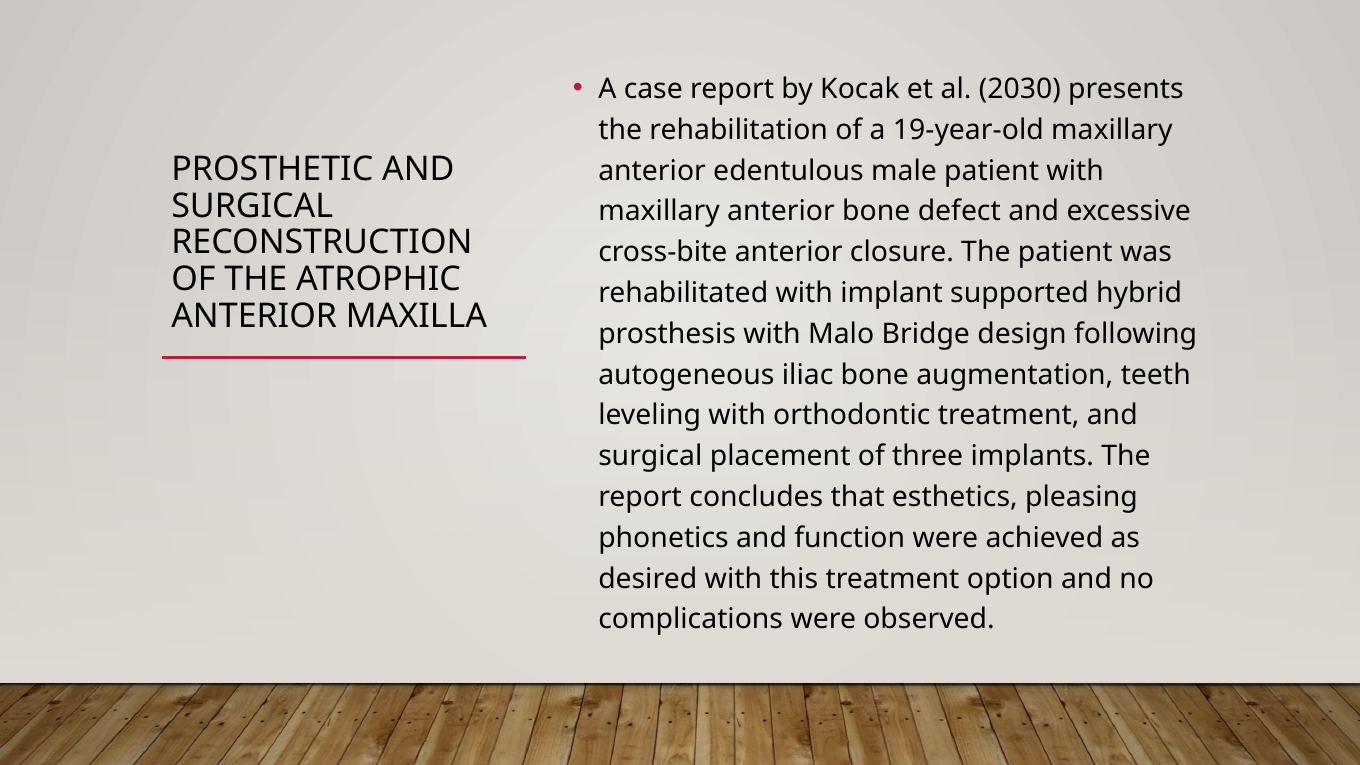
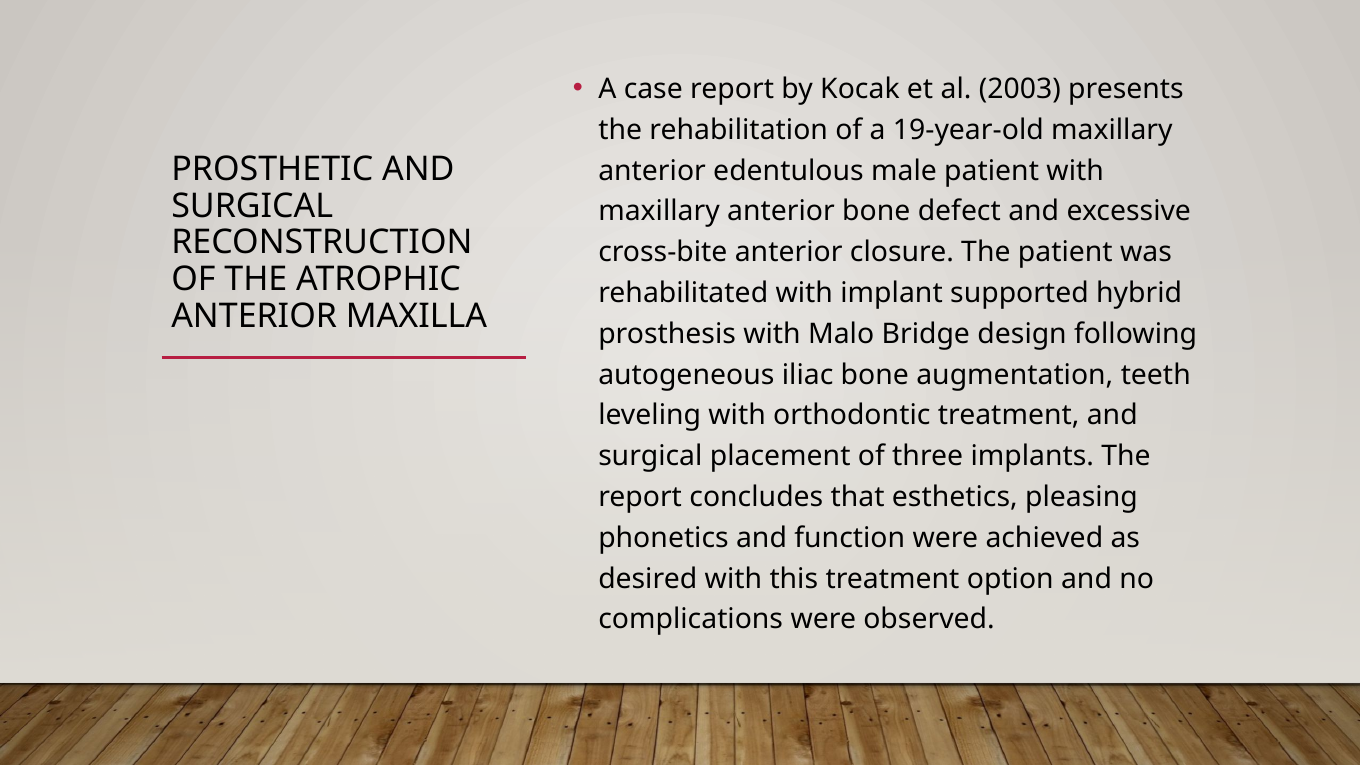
2030: 2030 -> 2003
